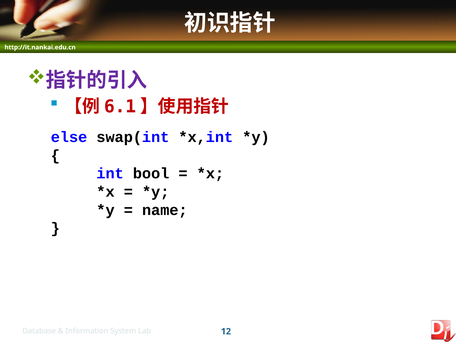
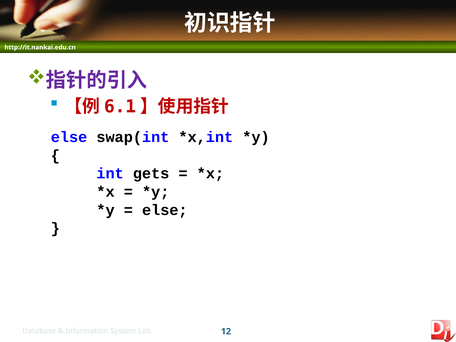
bool: bool -> gets
name at (165, 210): name -> else
